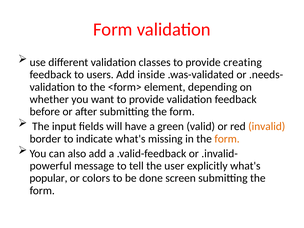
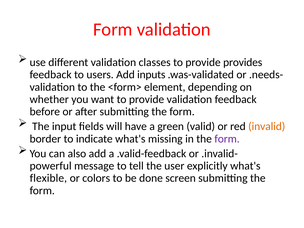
creating: creating -> provides
inside: inside -> inputs
form at (227, 139) colour: orange -> purple
popular: popular -> flexible
